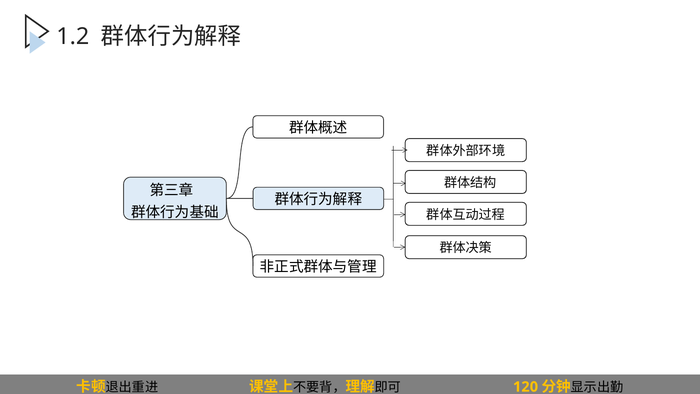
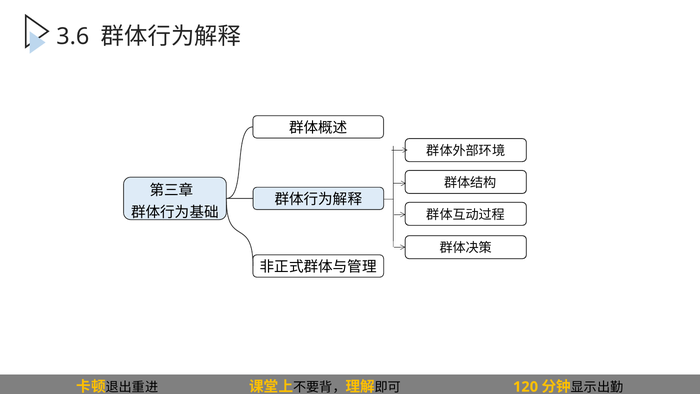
1.2: 1.2 -> 3.6
